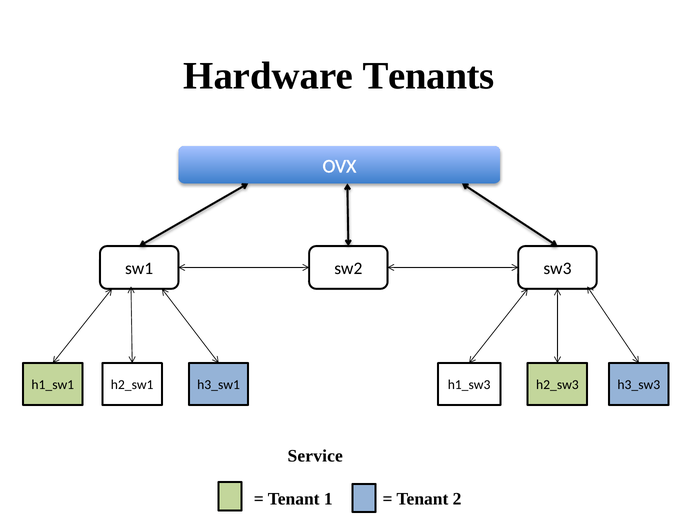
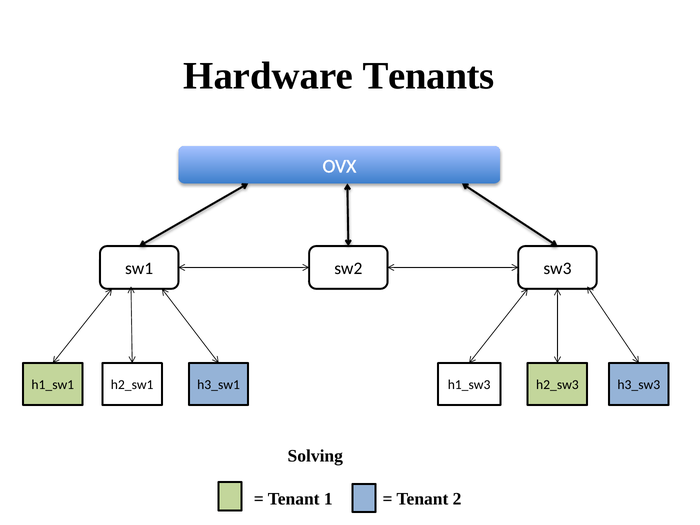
Service: Service -> Solving
